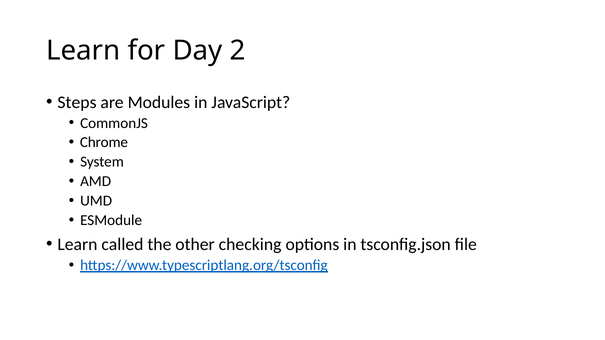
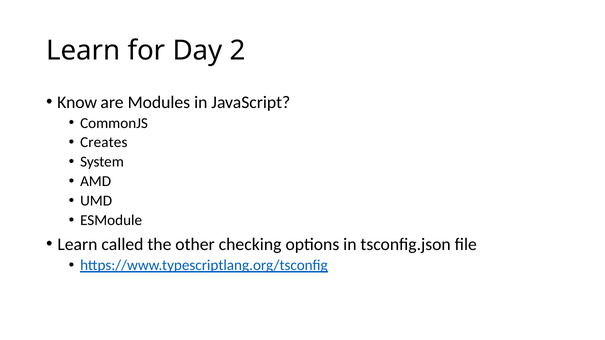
Steps: Steps -> Know
Chrome: Chrome -> Creates
